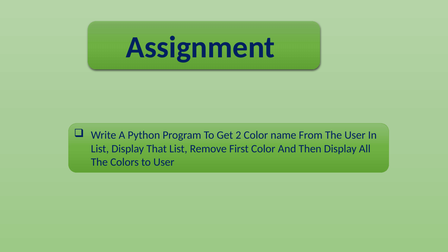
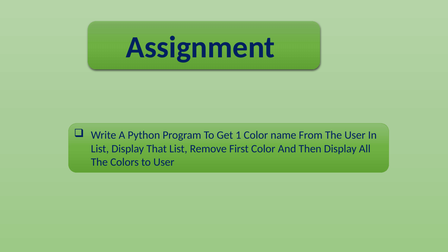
2: 2 -> 1
